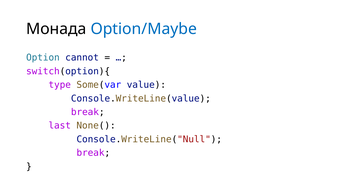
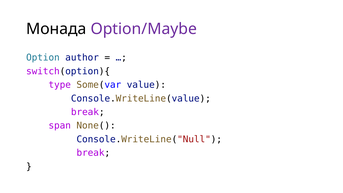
Option/Maybe colour: blue -> purple
cannot: cannot -> author
last: last -> span
